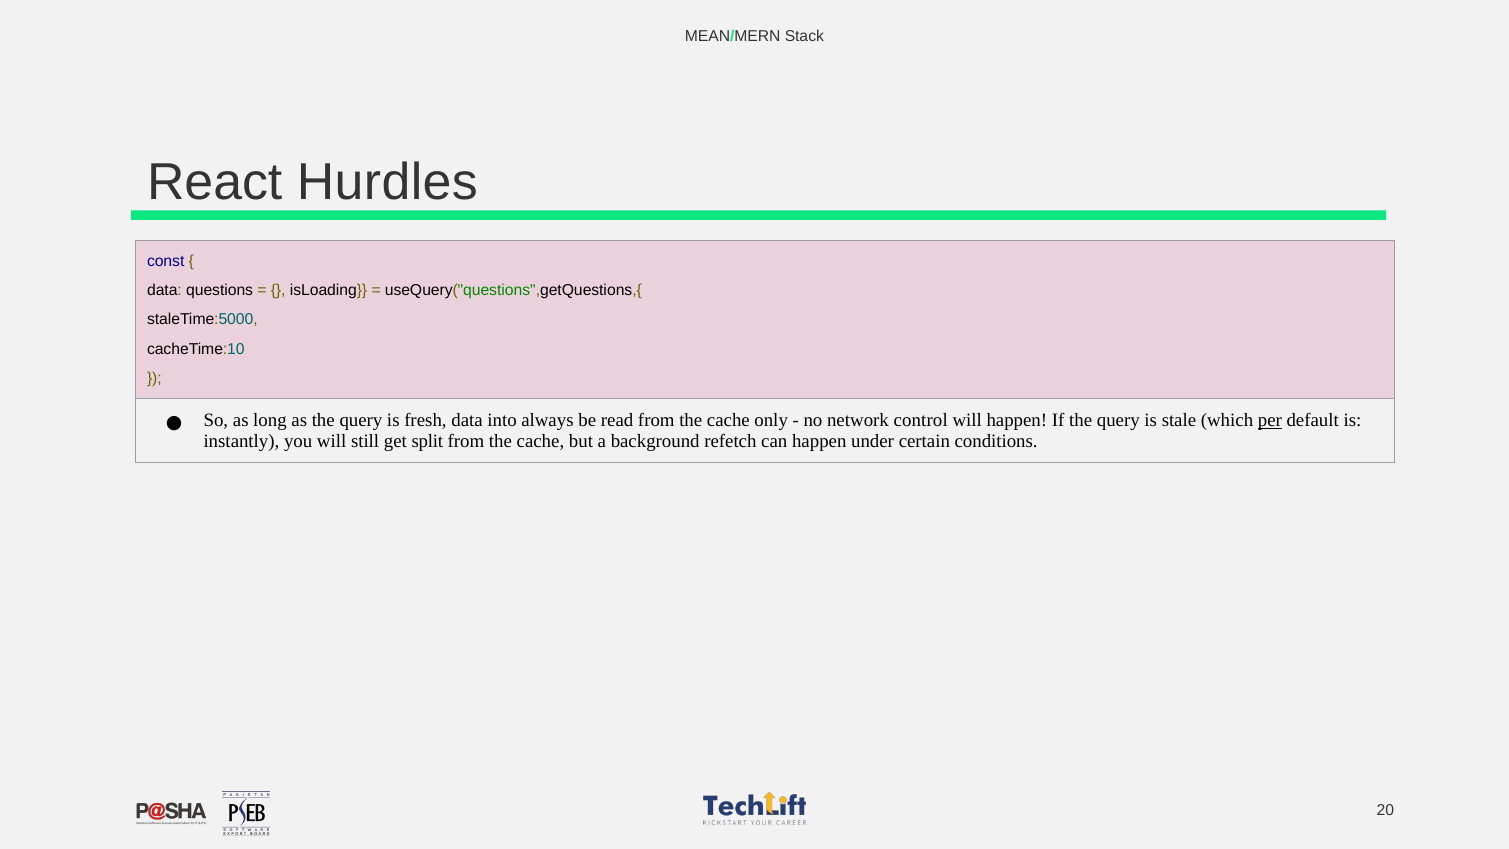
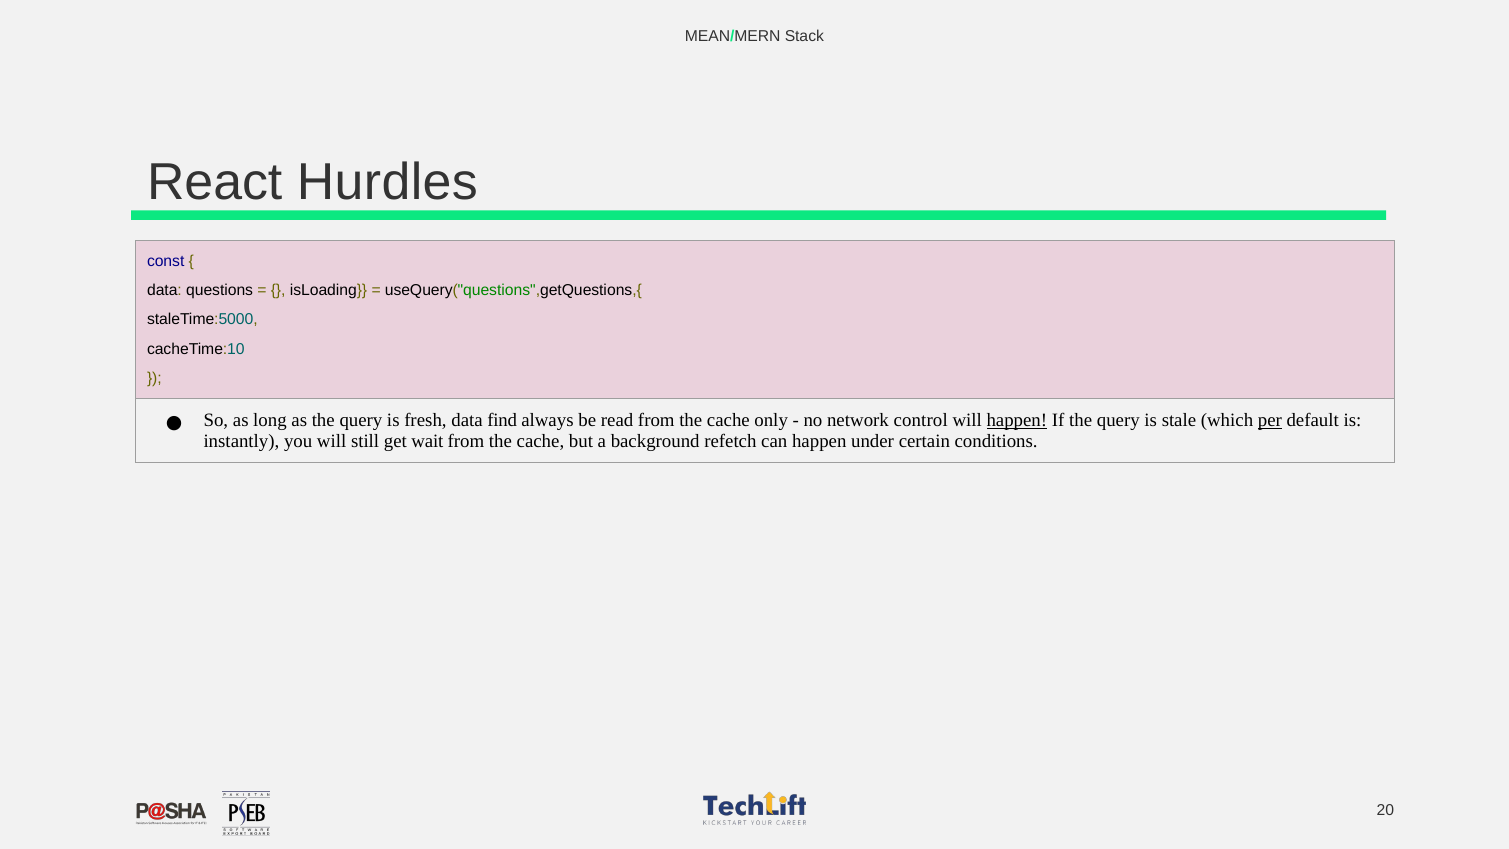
into: into -> find
happen at (1017, 420) underline: none -> present
split: split -> wait
